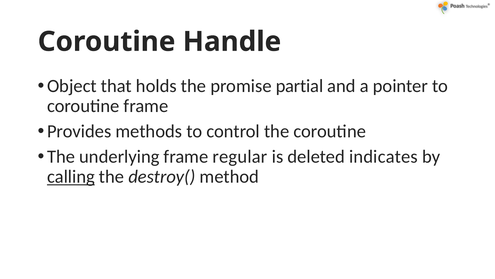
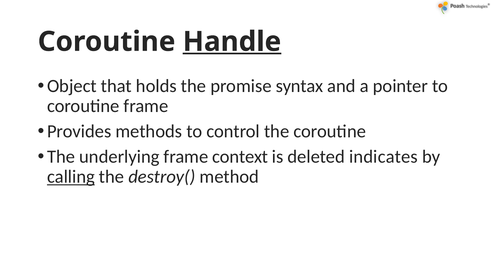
Handle underline: none -> present
partial: partial -> syntax
regular: regular -> context
